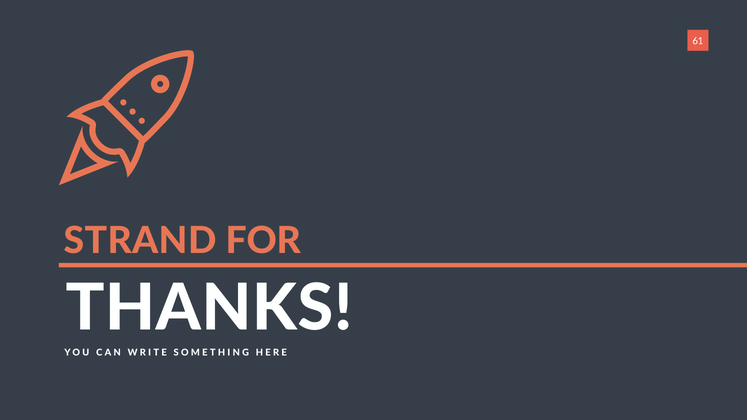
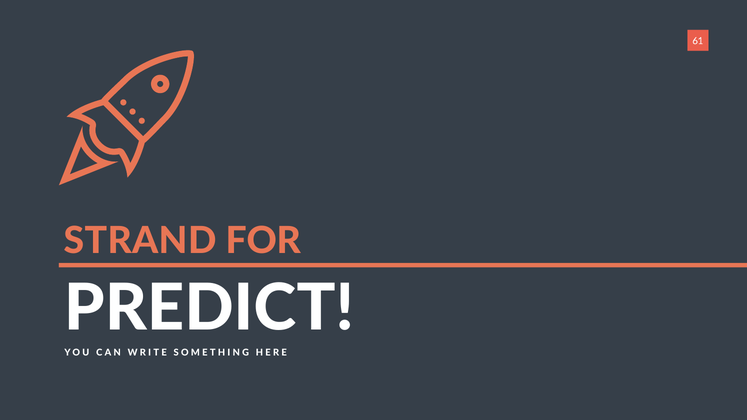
THANKS: THANKS -> PREDICT
